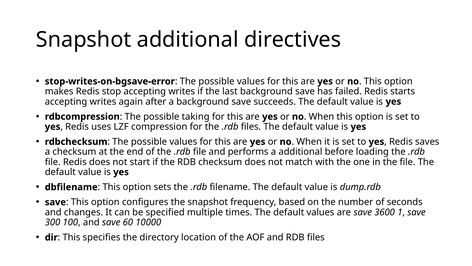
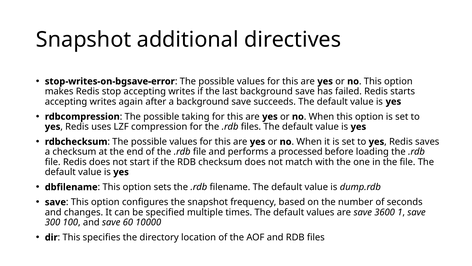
a additional: additional -> processed
